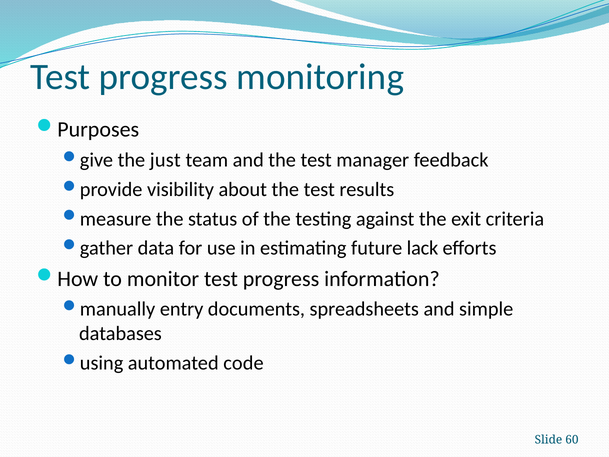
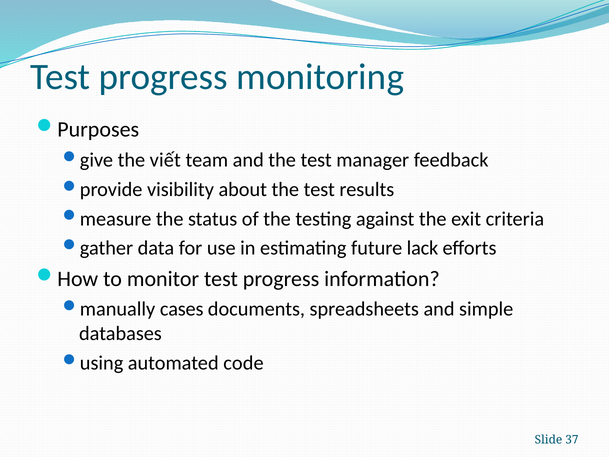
just: just -> viết
entry: entry -> cases
60: 60 -> 37
